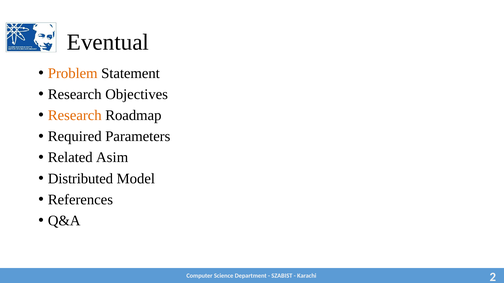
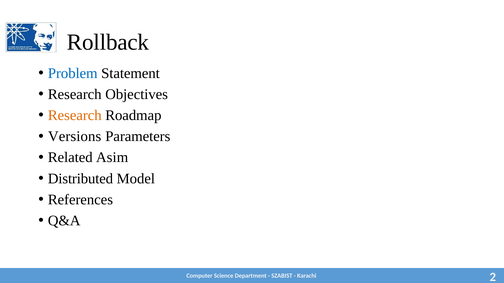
Eventual: Eventual -> Rollback
Problem colour: orange -> blue
Required: Required -> Versions
